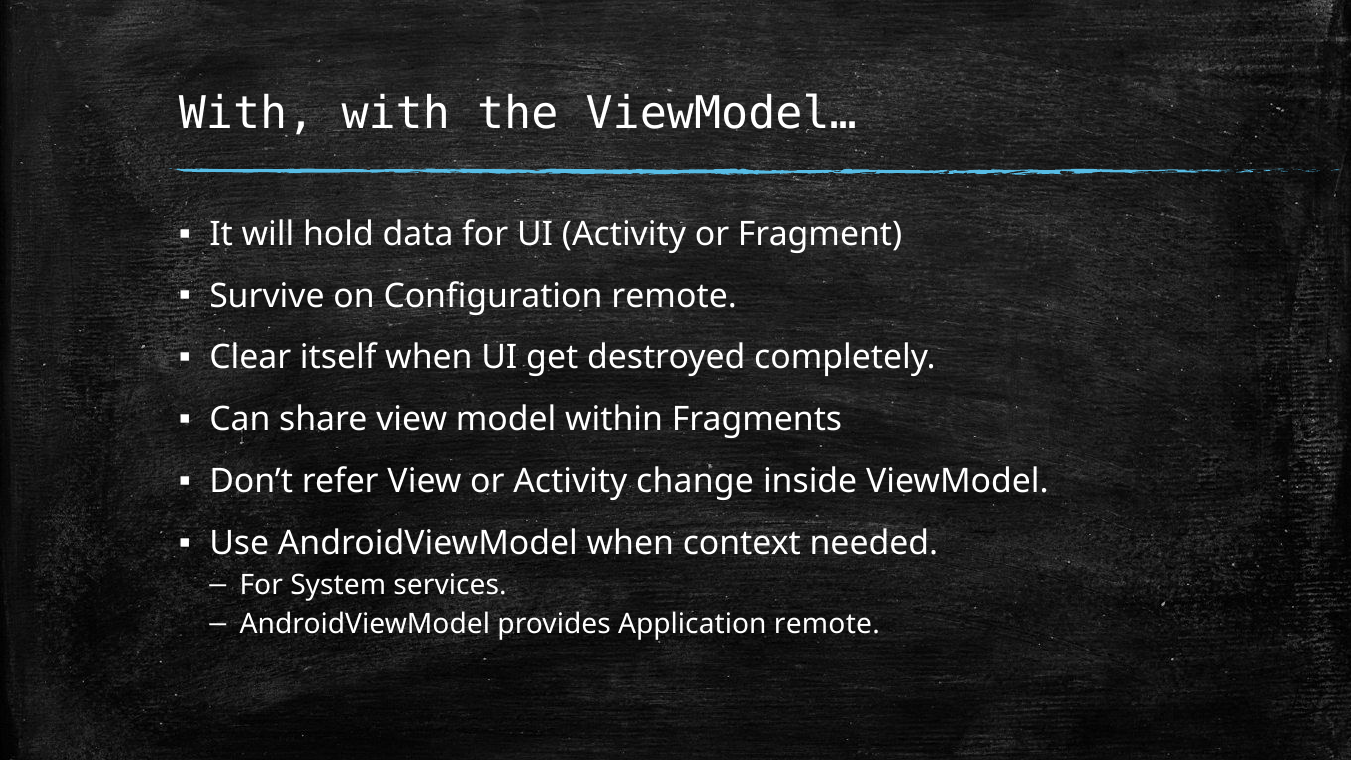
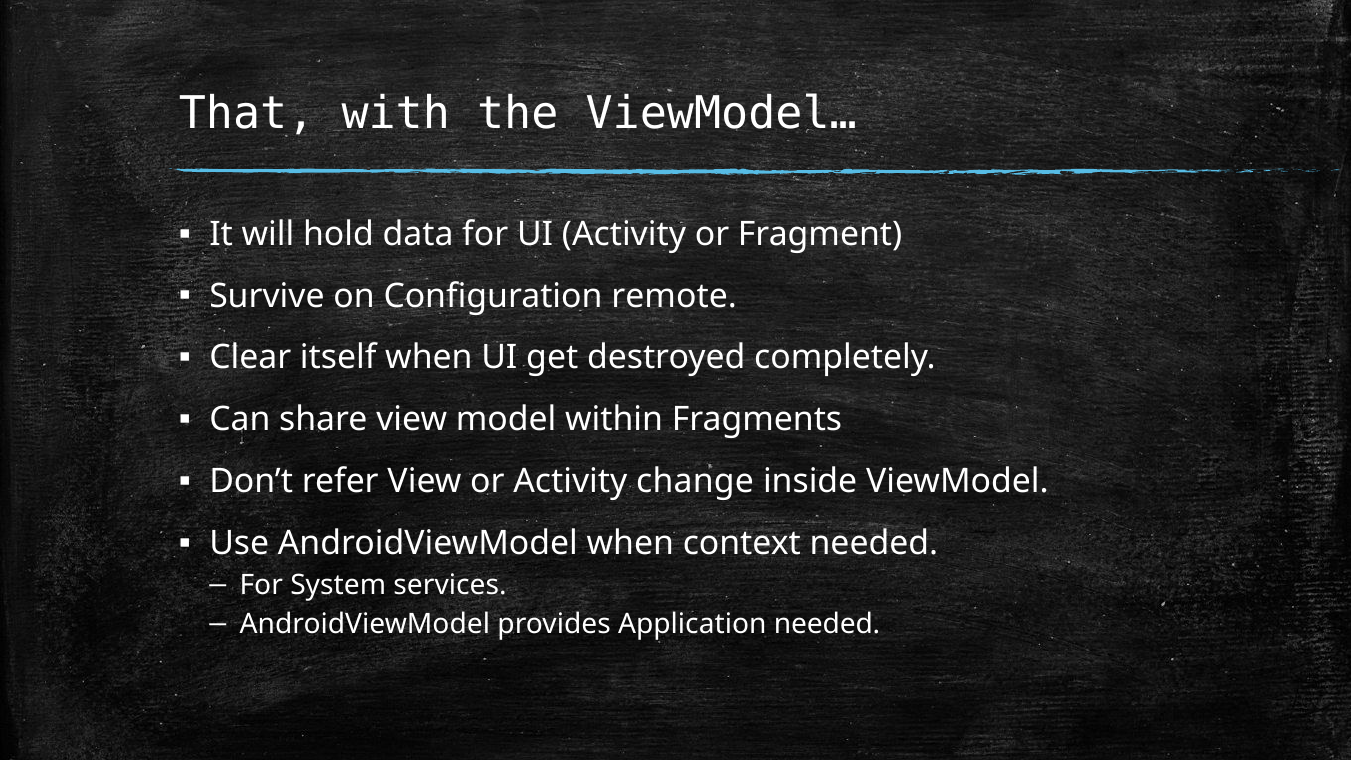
With at (247, 114): With -> That
Application remote: remote -> needed
